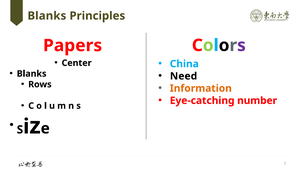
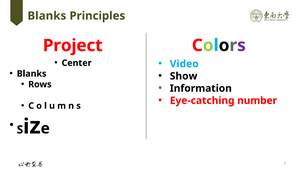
Papers: Papers -> Project
China: China -> Video
Need: Need -> Show
Information colour: orange -> black
